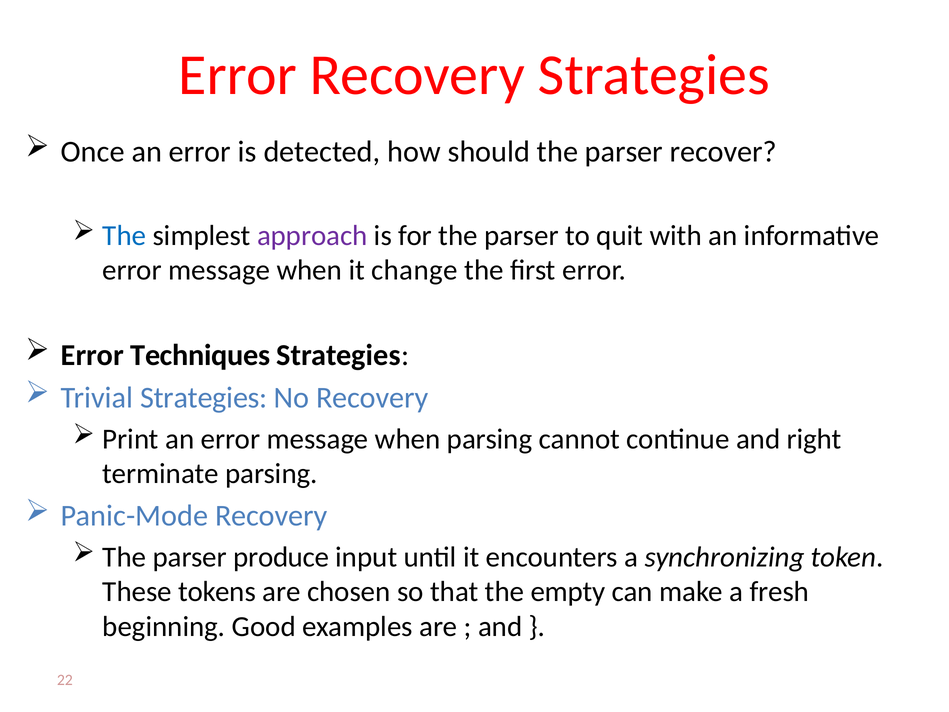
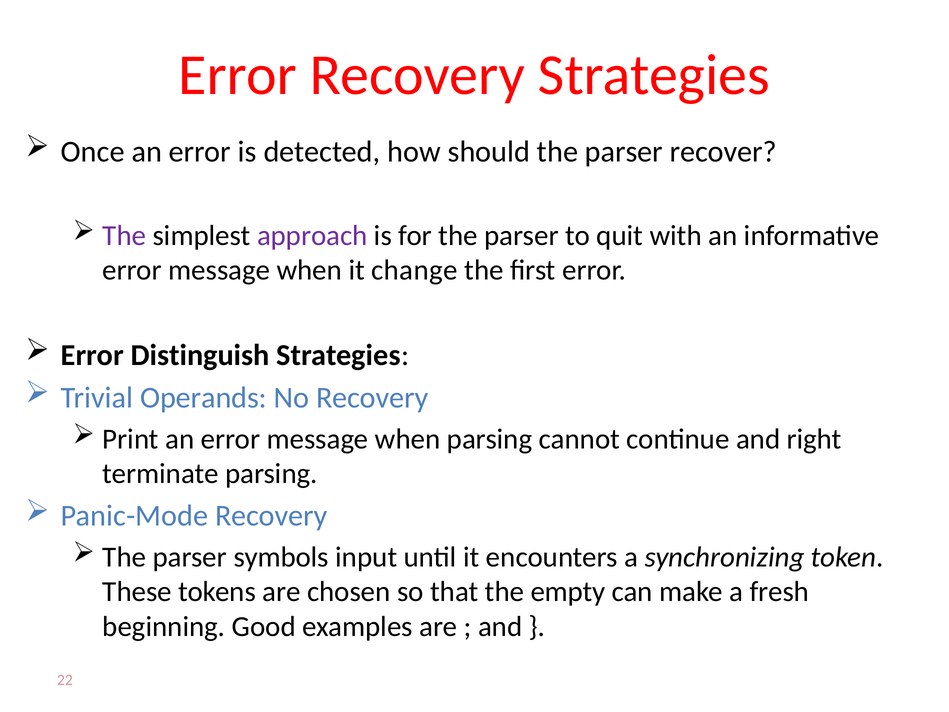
The at (124, 236) colour: blue -> purple
Techniques: Techniques -> Distinguish
Trivial Strategies: Strategies -> Operands
produce: produce -> symbols
